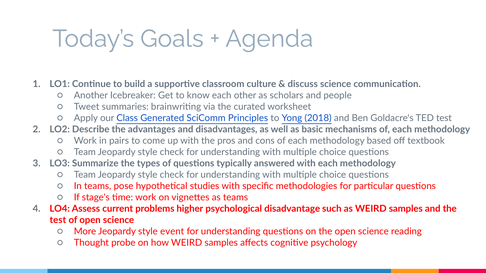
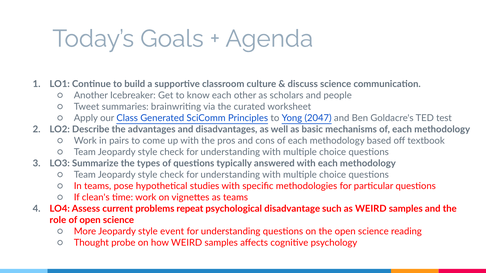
2018: 2018 -> 2047
stage's: stage's -> clean's
higher: higher -> repeat
test at (58, 220): test -> role
